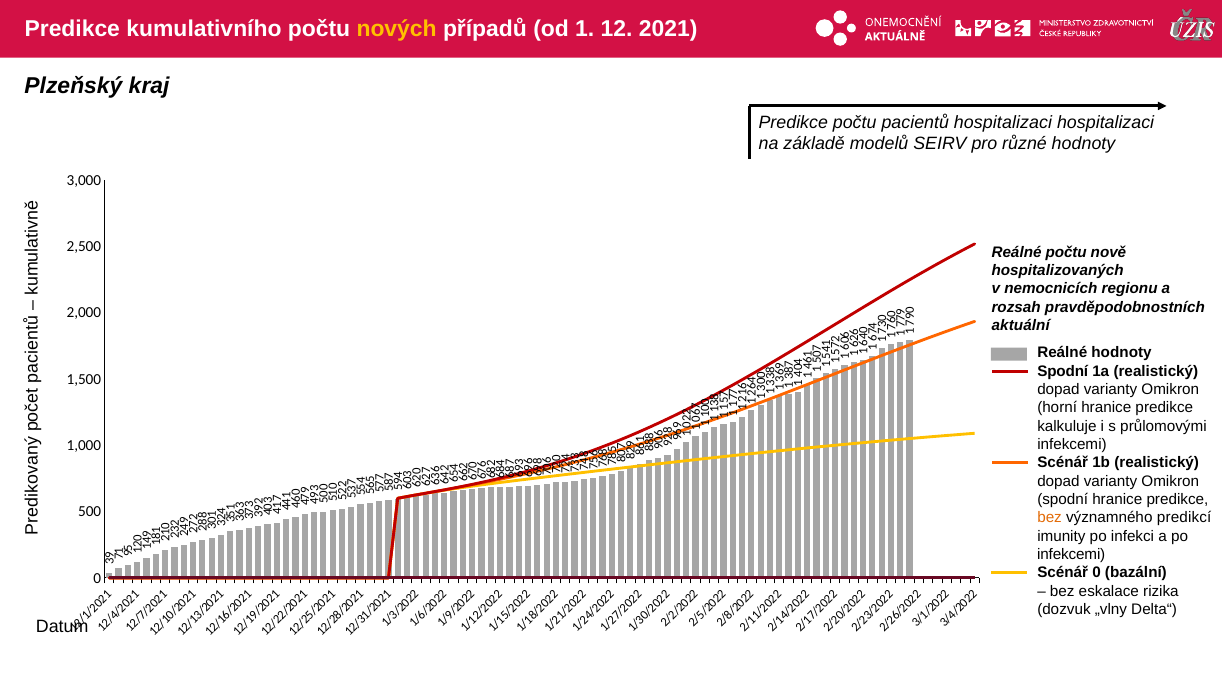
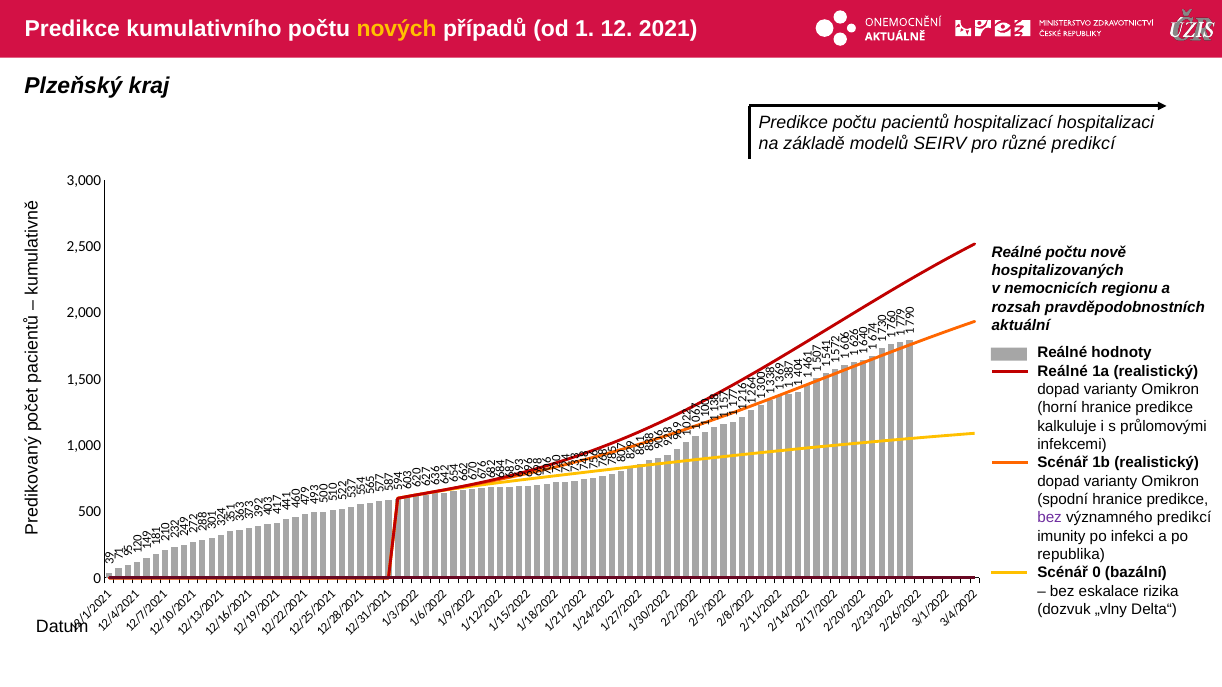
pacientů hospitalizaci: hospitalizaci -> hospitalizací
různé hodnoty: hodnoty -> predikcí
Spodní at (1063, 371): Spodní -> Reálné
bez at (1050, 518) colour: orange -> purple
infekcemi at (1071, 555): infekcemi -> republika
